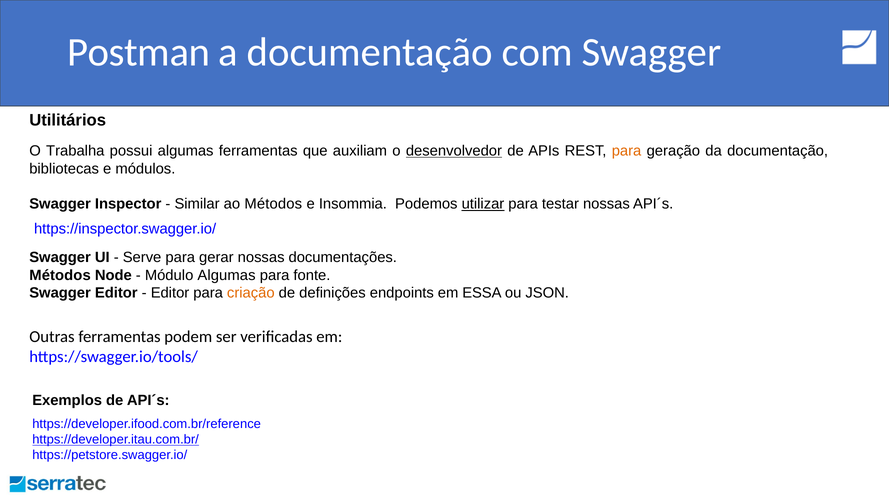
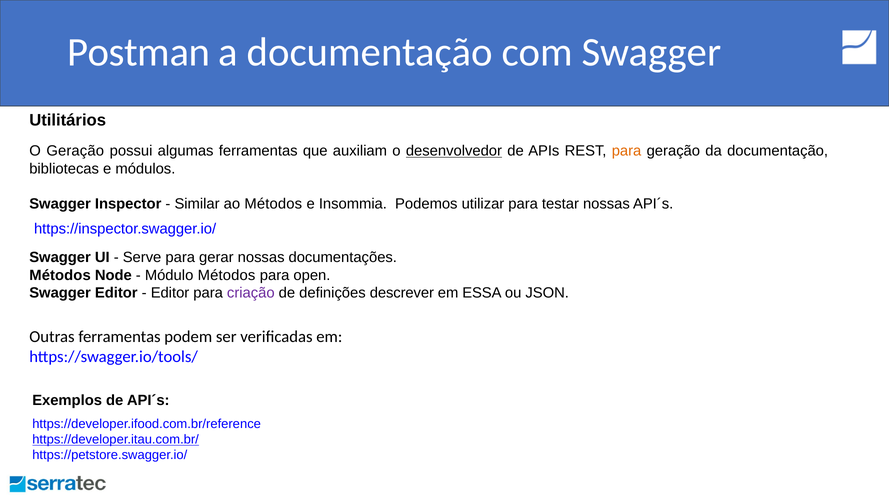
O Trabalha: Trabalha -> Geração
utilizar underline: present -> none
Módulo Algumas: Algumas -> Métodos
fonte: fonte -> open
criação colour: orange -> purple
endpoints: endpoints -> descrever
